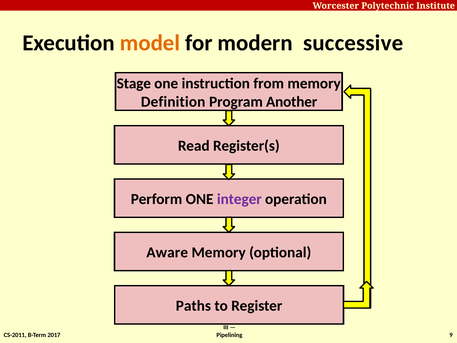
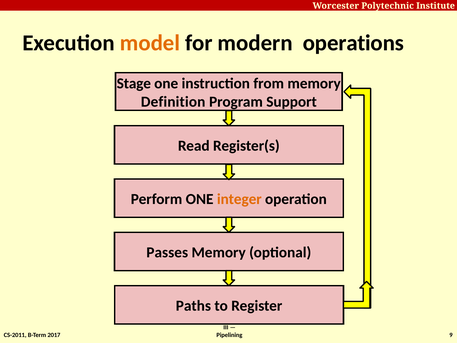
successive: successive -> operations
Another: Another -> Support
integer colour: purple -> orange
Aware: Aware -> Passes
